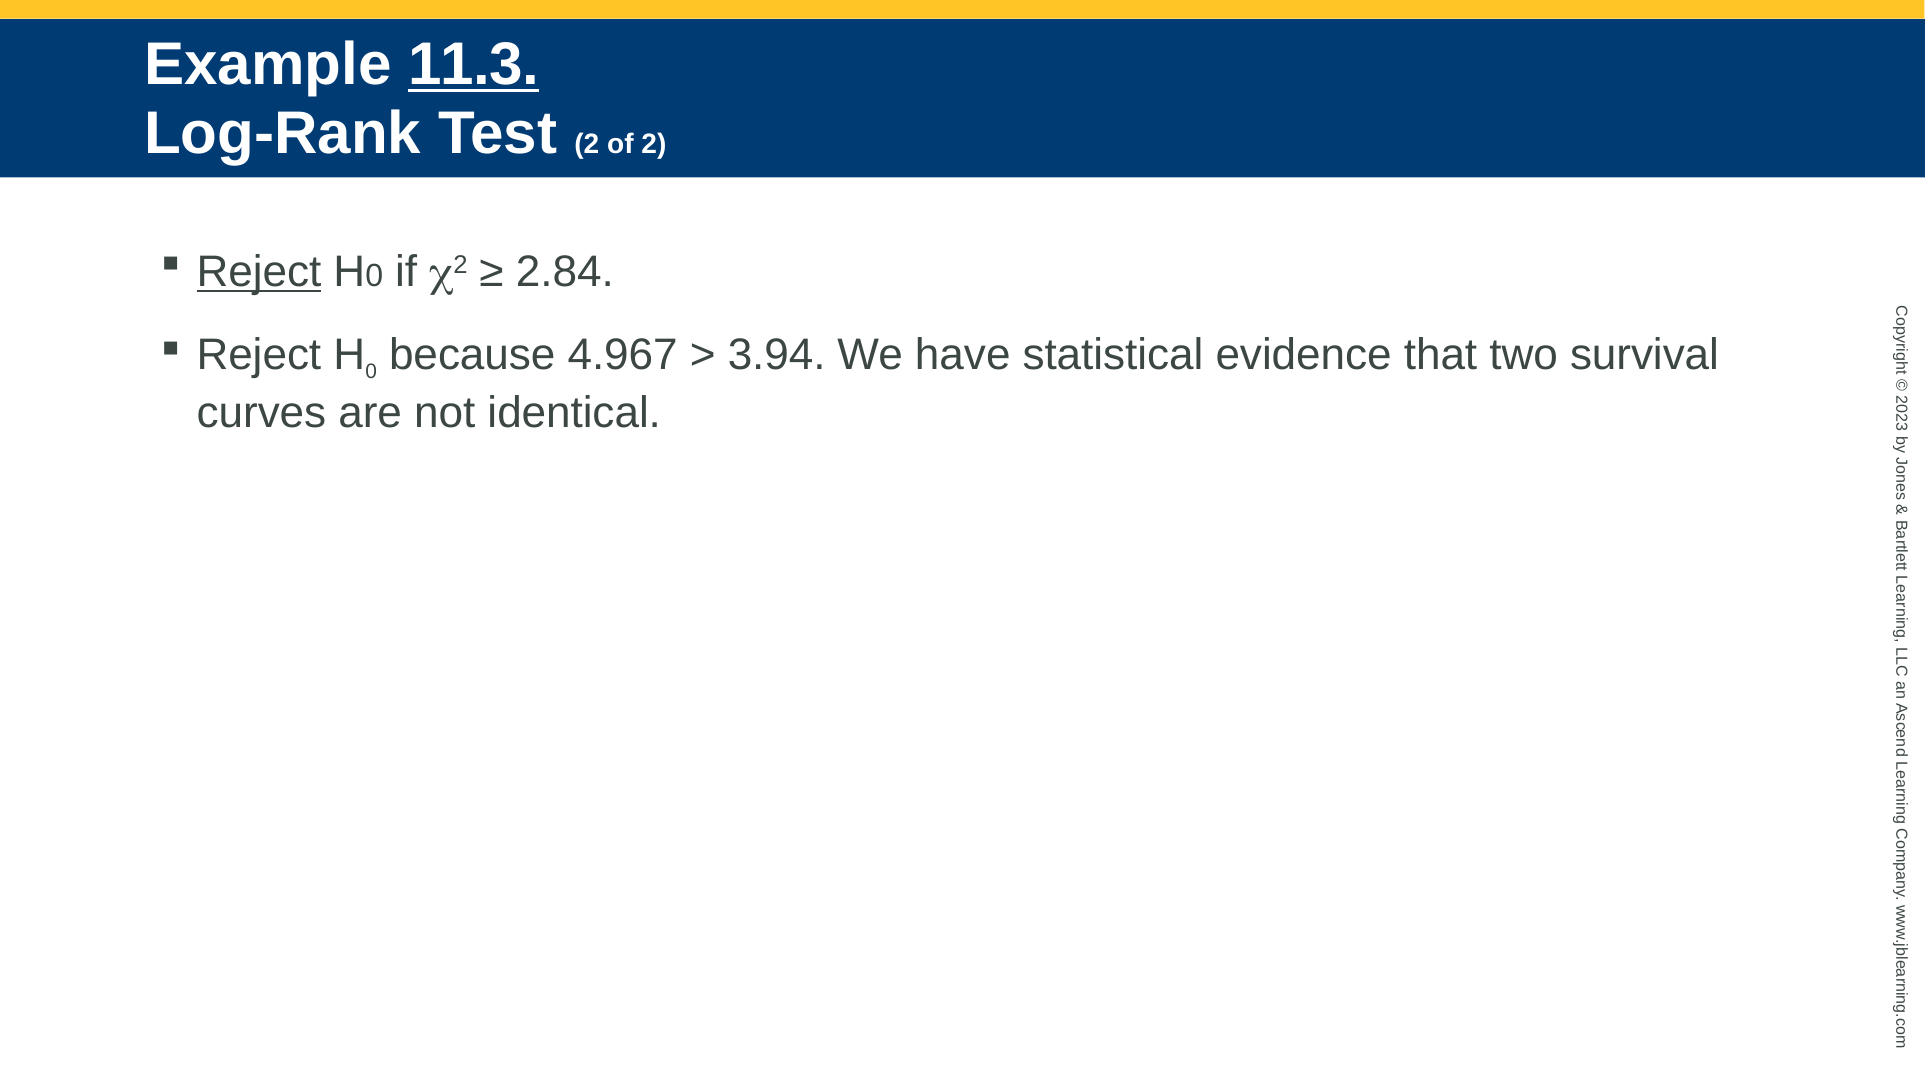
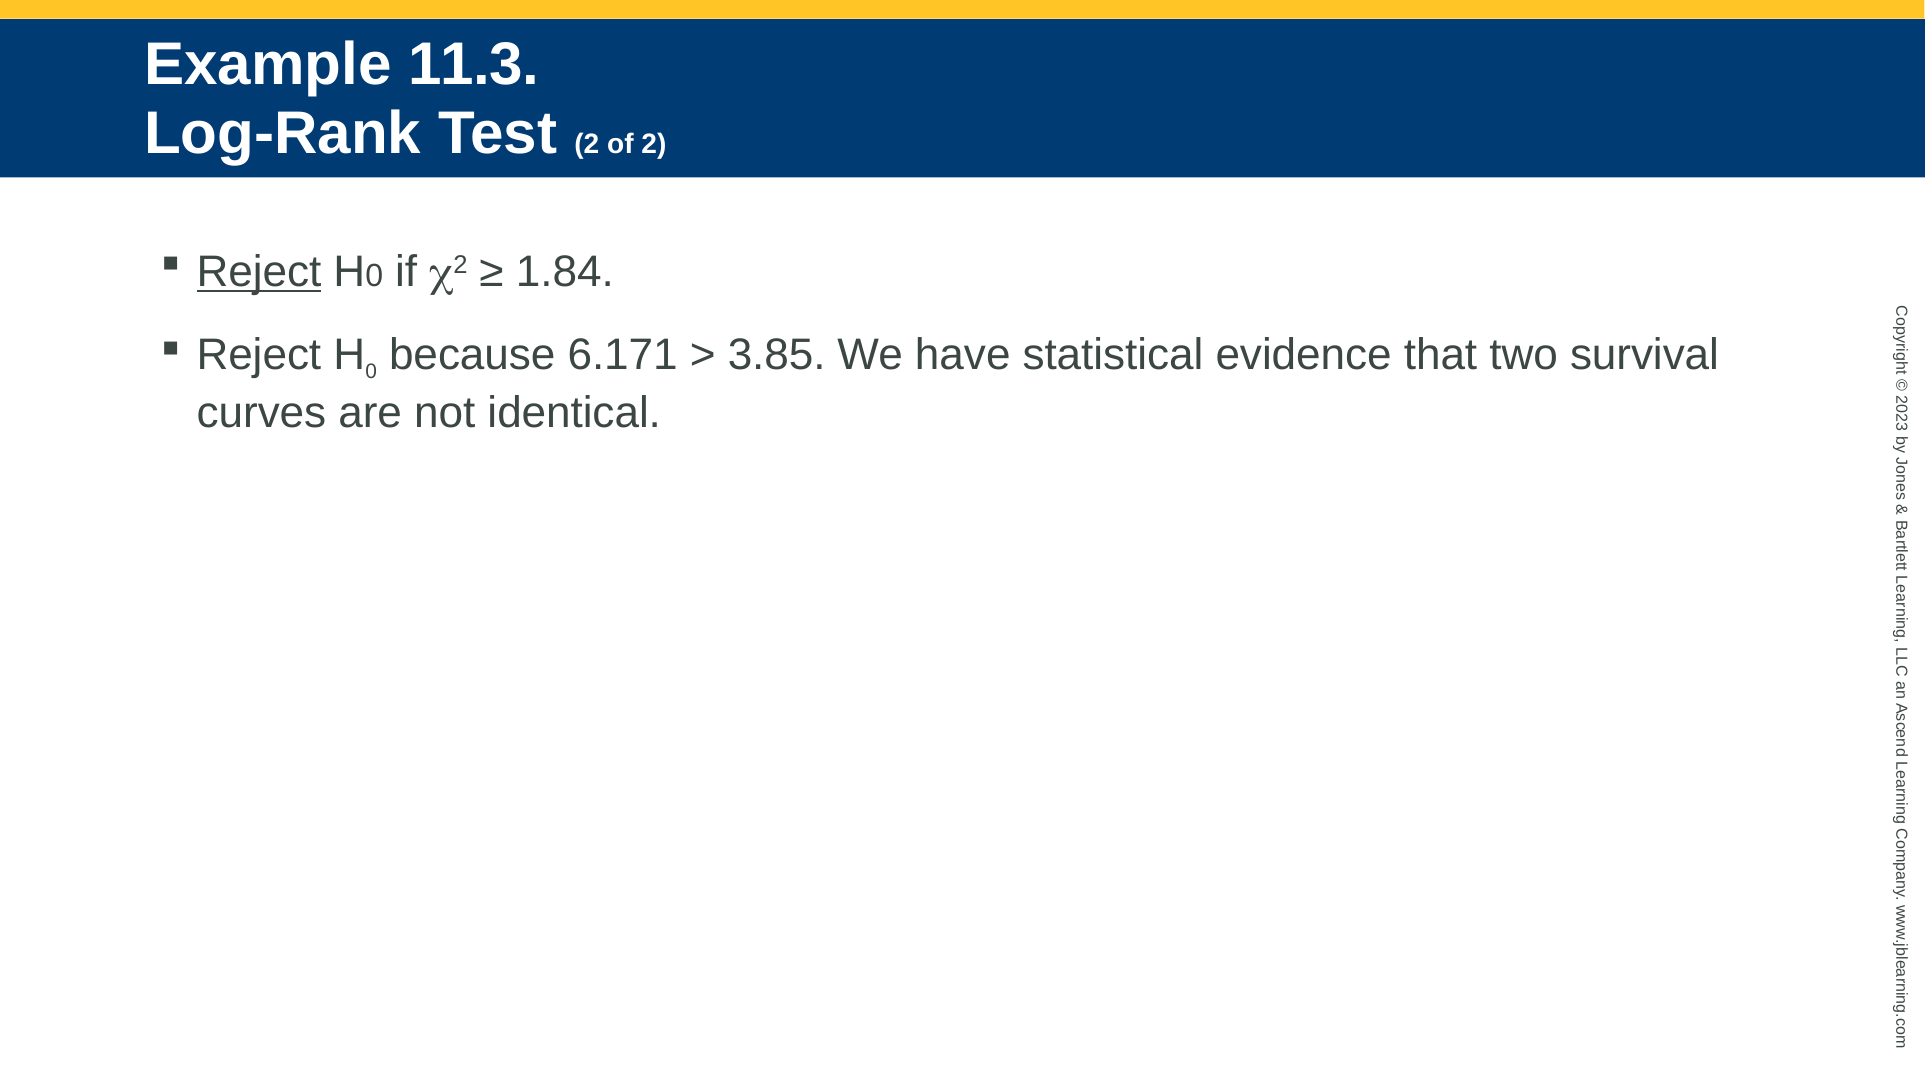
11.3 underline: present -> none
2.84: 2.84 -> 1.84
4.967: 4.967 -> 6.171
3.94: 3.94 -> 3.85
